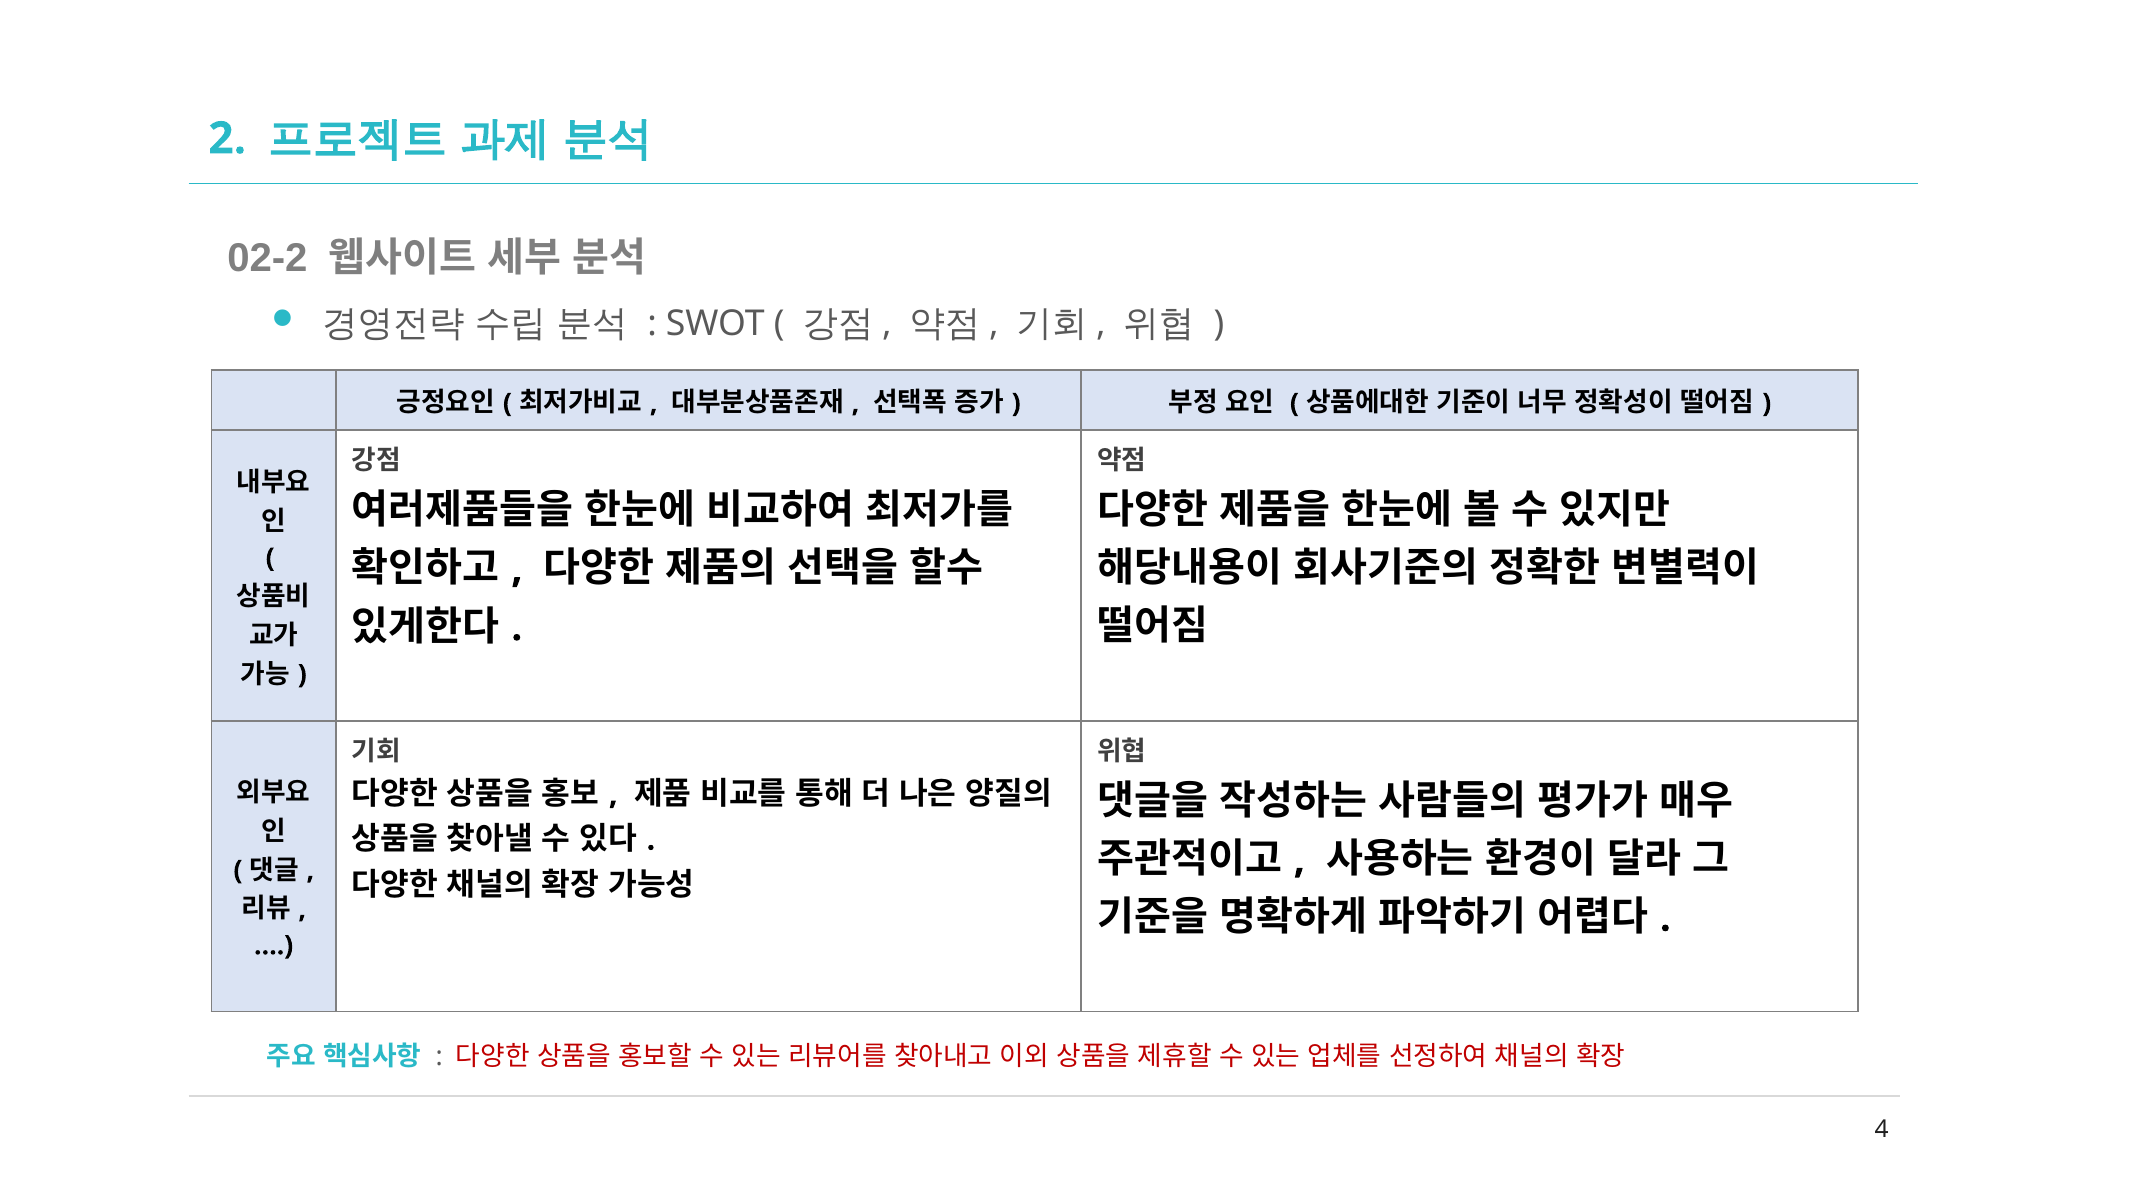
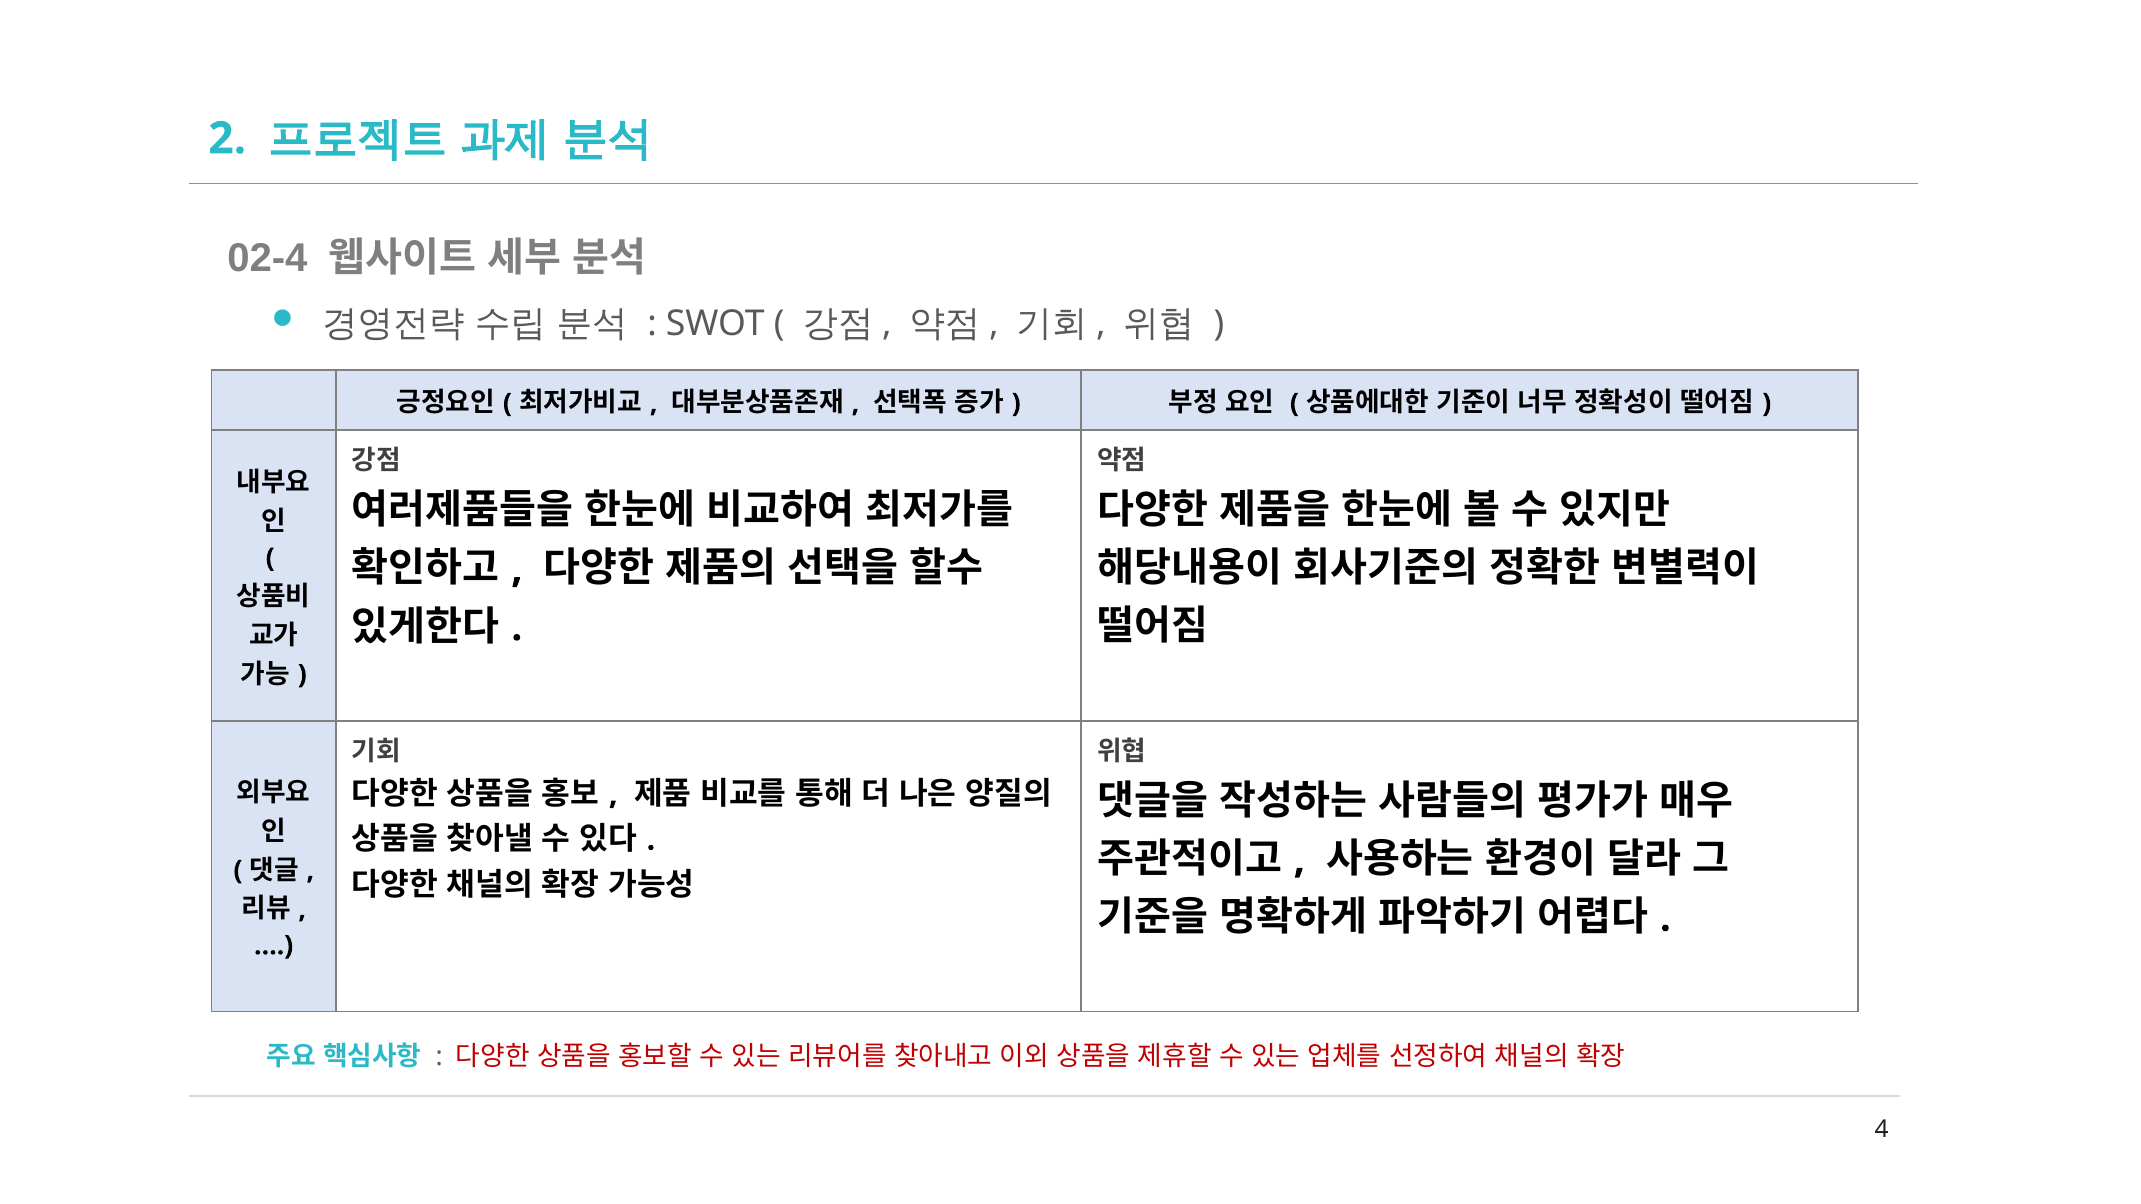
02-2: 02-2 -> 02-4
